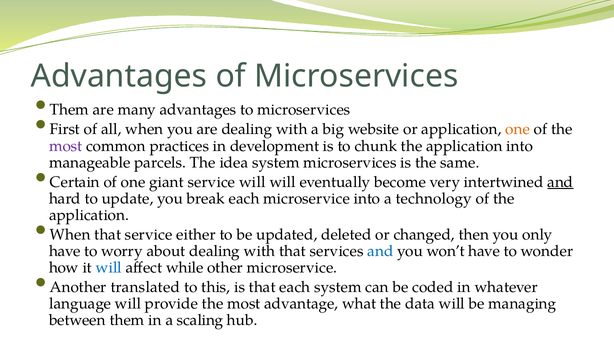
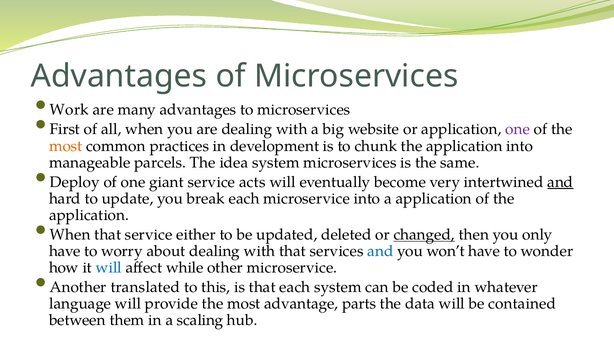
Them at (69, 110): Them -> Work
one at (518, 130) colour: orange -> purple
most at (66, 146) colour: purple -> orange
Certain: Certain -> Deploy
service will: will -> acts
a technology: technology -> application
changed underline: none -> present
what: what -> parts
managing: managing -> contained
